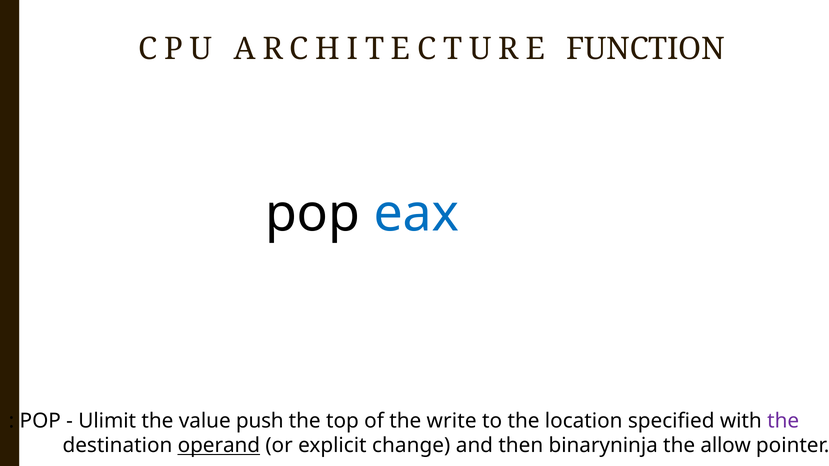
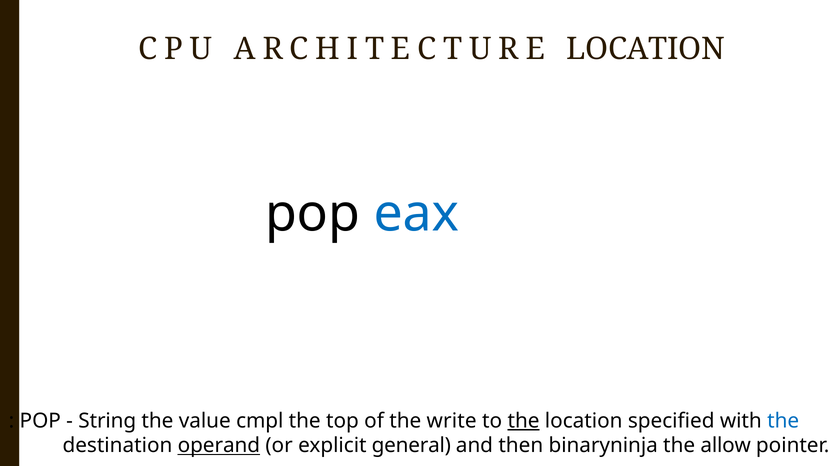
ARCHITECTURE FUNCTION: FUNCTION -> LOCATION
Ulimit: Ulimit -> String
push: push -> cmpl
the at (524, 421) underline: none -> present
the at (783, 421) colour: purple -> blue
change: change -> general
